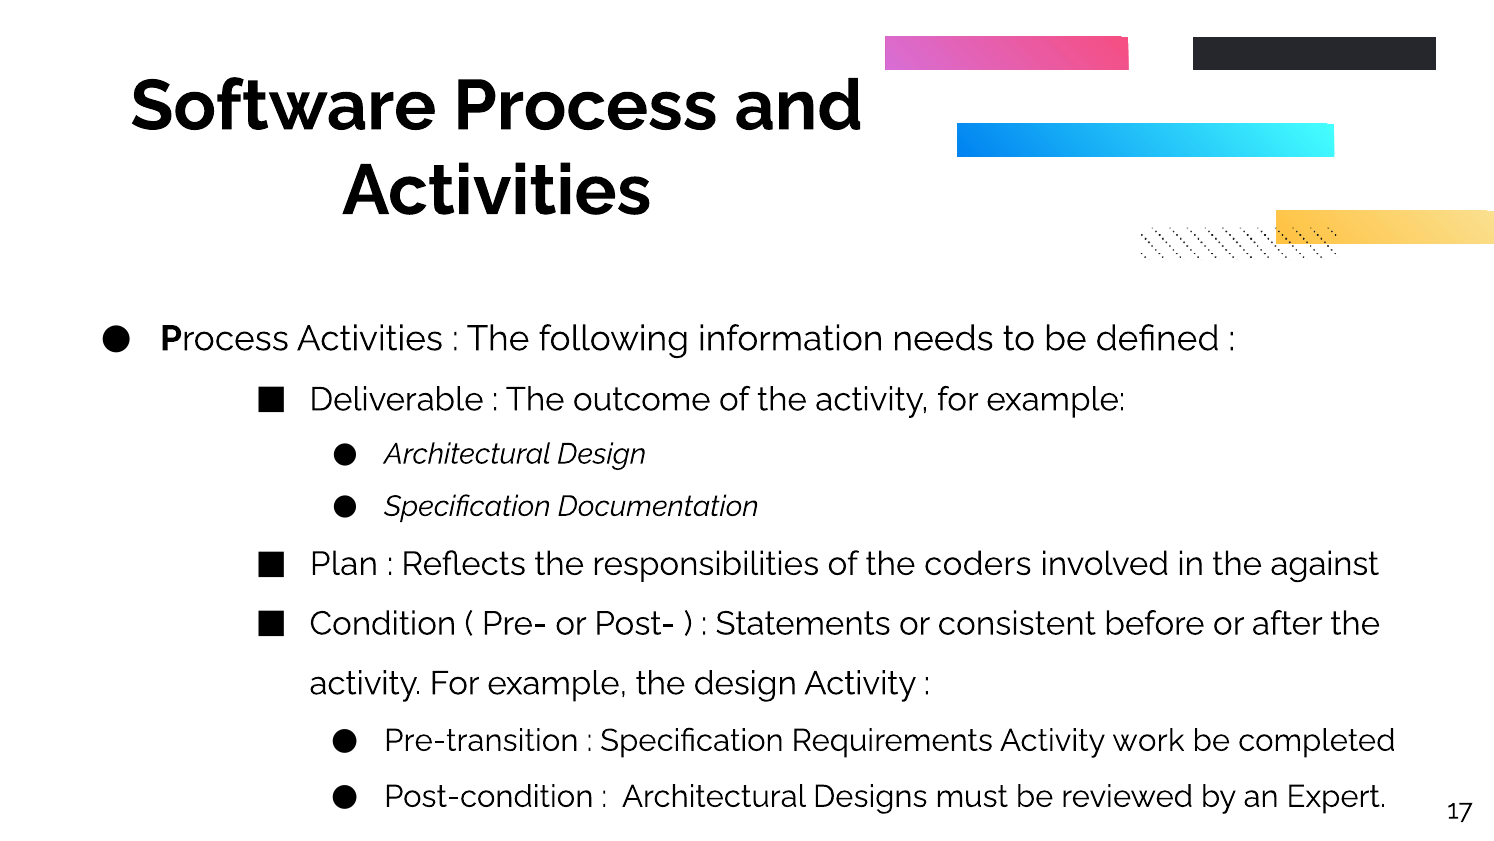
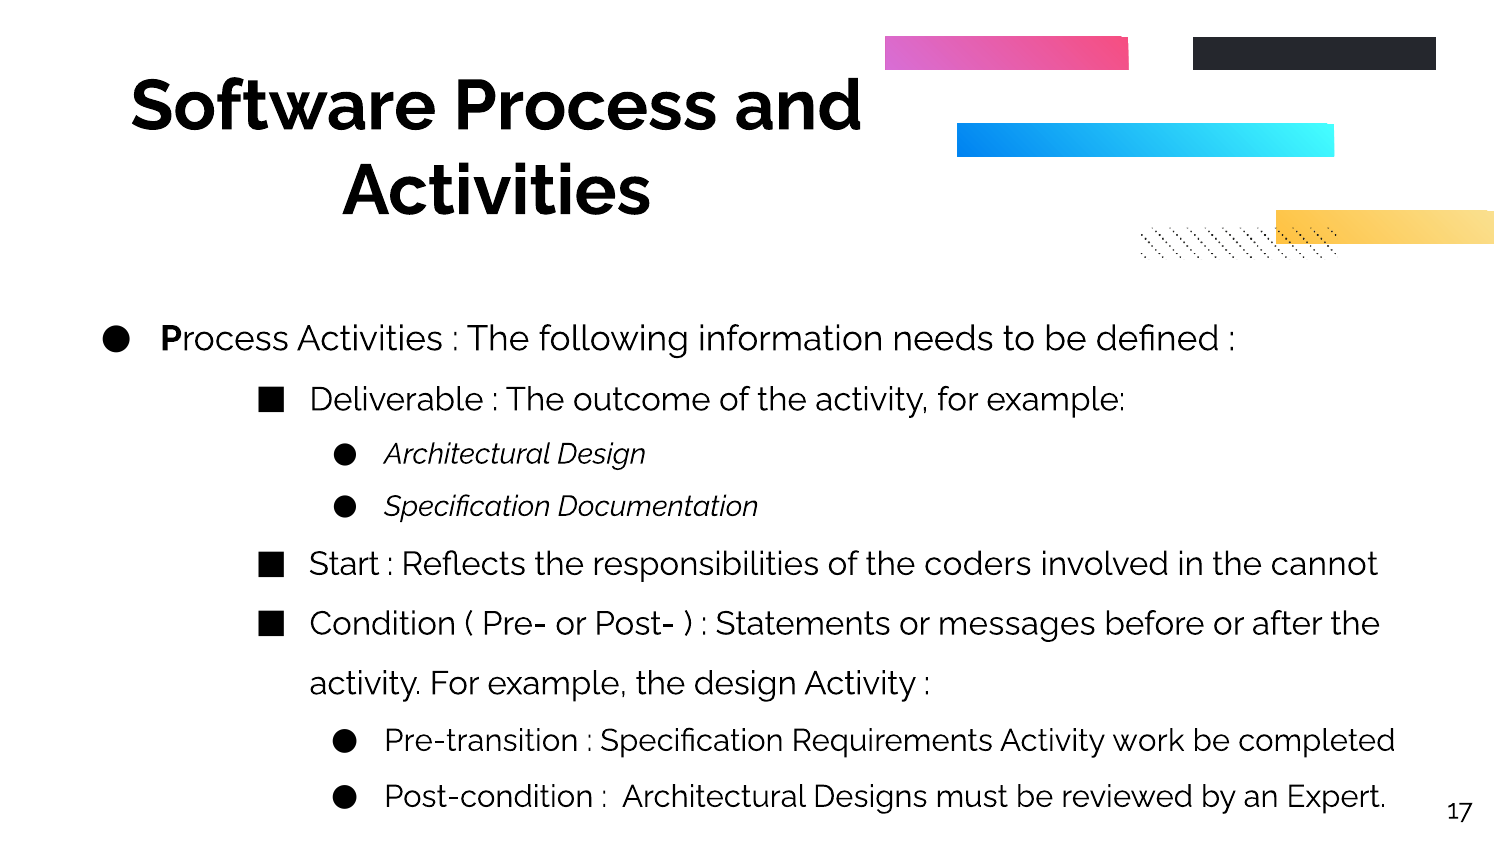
Plan: Plan -> Start
against: against -> cannot
consistent: consistent -> messages
